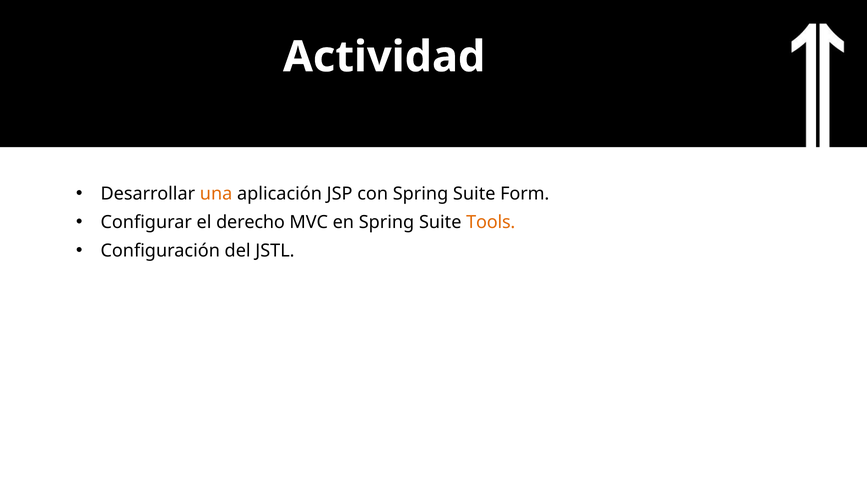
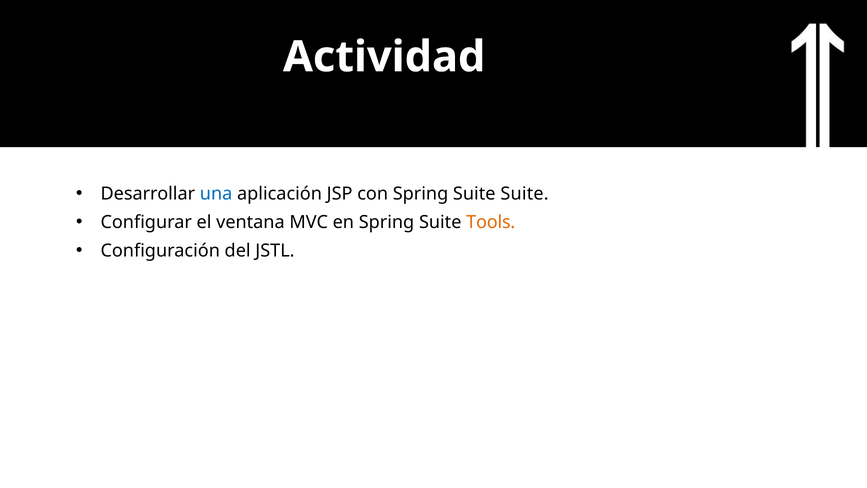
una colour: orange -> blue
Suite Form: Form -> Suite
derecho: derecho -> ventana
